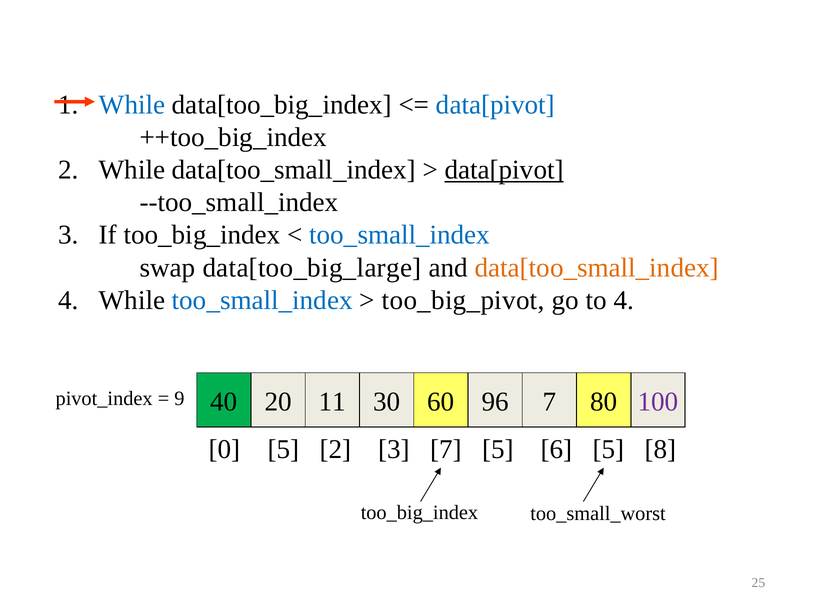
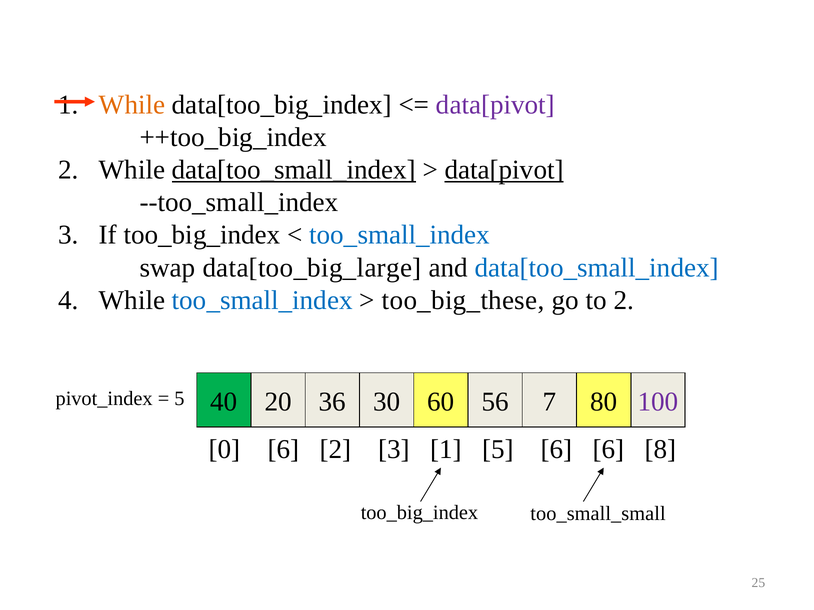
While at (132, 105) colour: blue -> orange
data[pivot at (495, 105) colour: blue -> purple
data[too_small_index at (294, 170) underline: none -> present
data[too_small_index at (597, 268) colour: orange -> blue
too_big_pivot: too_big_pivot -> too_big_these
to 4: 4 -> 2
9 at (179, 399): 9 -> 5
11: 11 -> 36
96: 96 -> 56
0 5: 5 -> 6
3 7: 7 -> 1
6 5: 5 -> 6
too_small_worst: too_small_worst -> too_small_small
